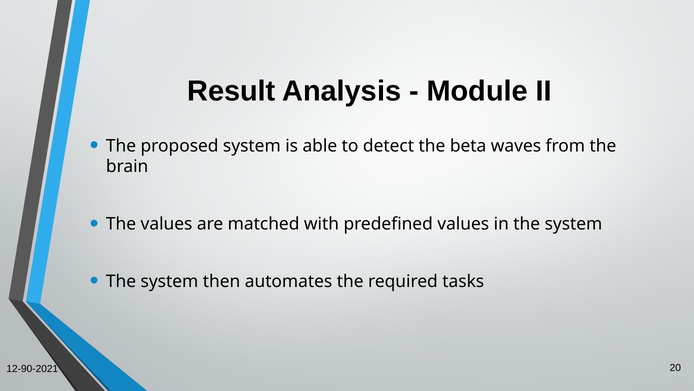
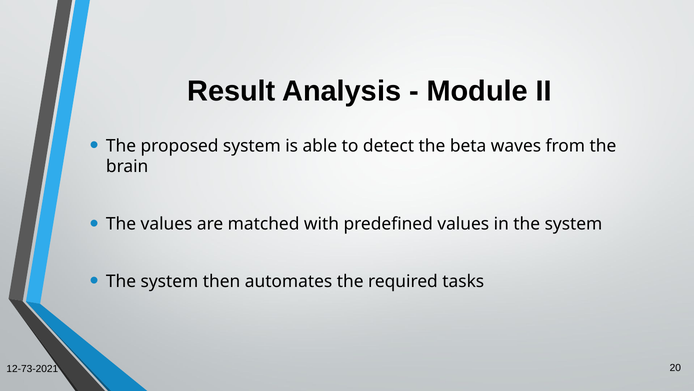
12-90-2021: 12-90-2021 -> 12-73-2021
